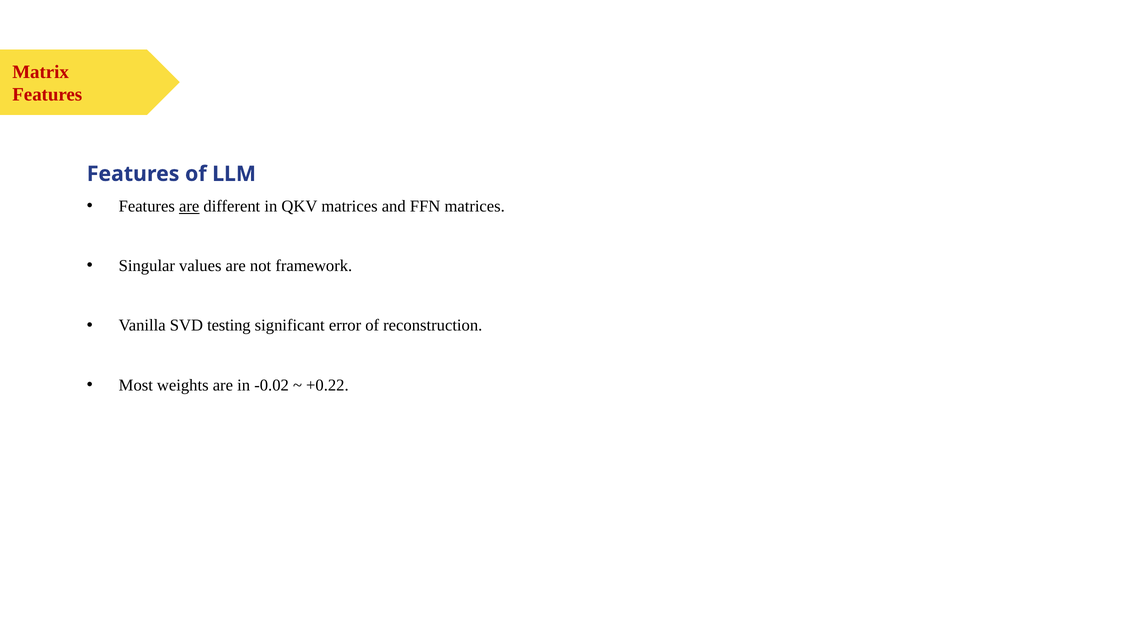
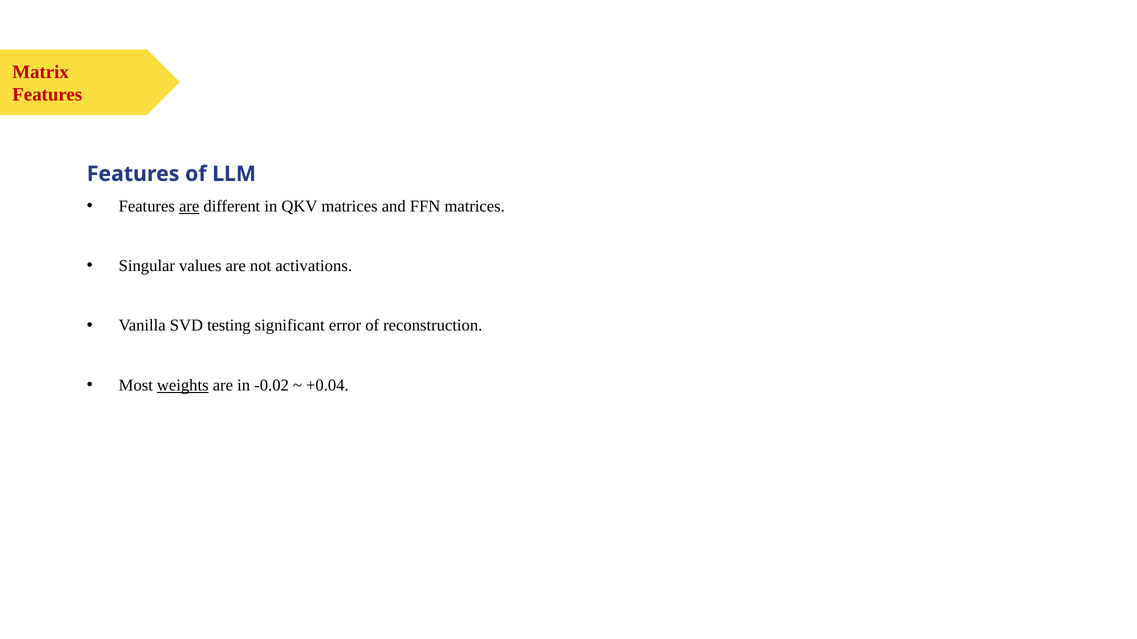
framework: framework -> activations
weights underline: none -> present
+0.22: +0.22 -> +0.04
